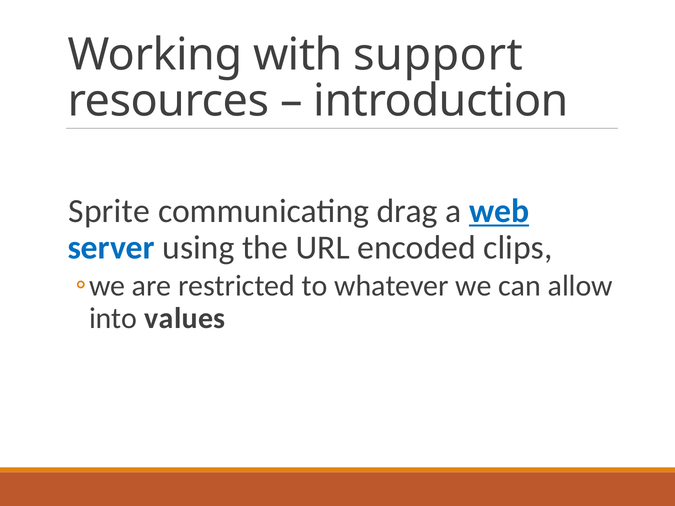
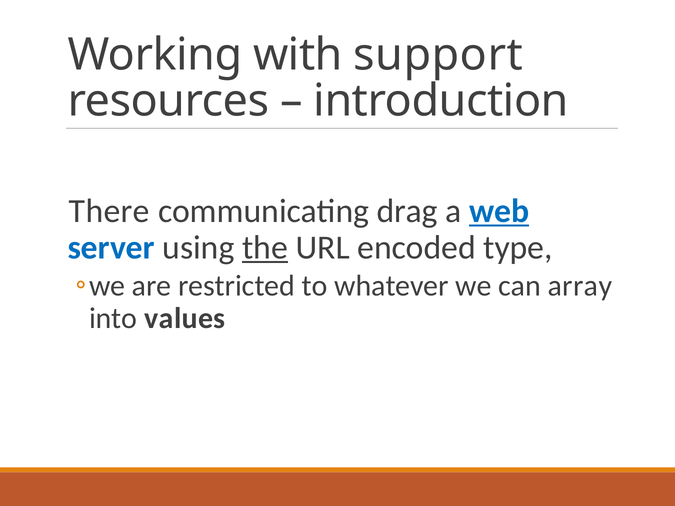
Sprite: Sprite -> There
the underline: none -> present
clips: clips -> type
allow: allow -> array
